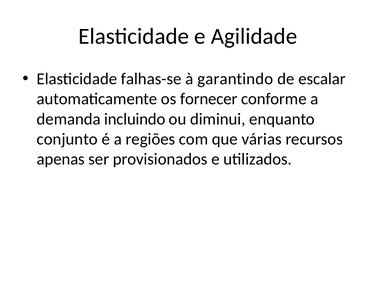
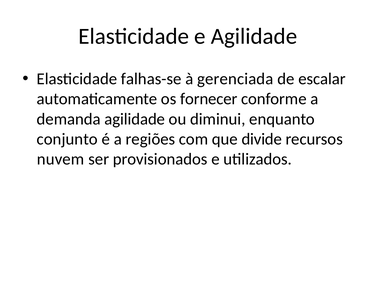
garantindo: garantindo -> gerenciada
demanda incluindo: incluindo -> agilidade
várias: várias -> divide
apenas: apenas -> nuvem
